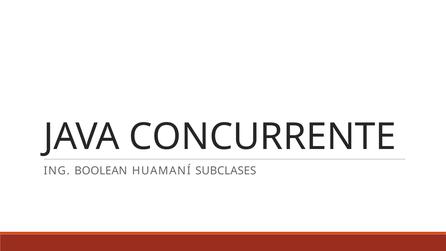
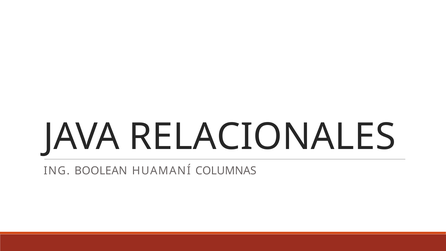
CONCURRENTE: CONCURRENTE -> RELACIONALES
SUBCLASES: SUBCLASES -> COLUMNAS
